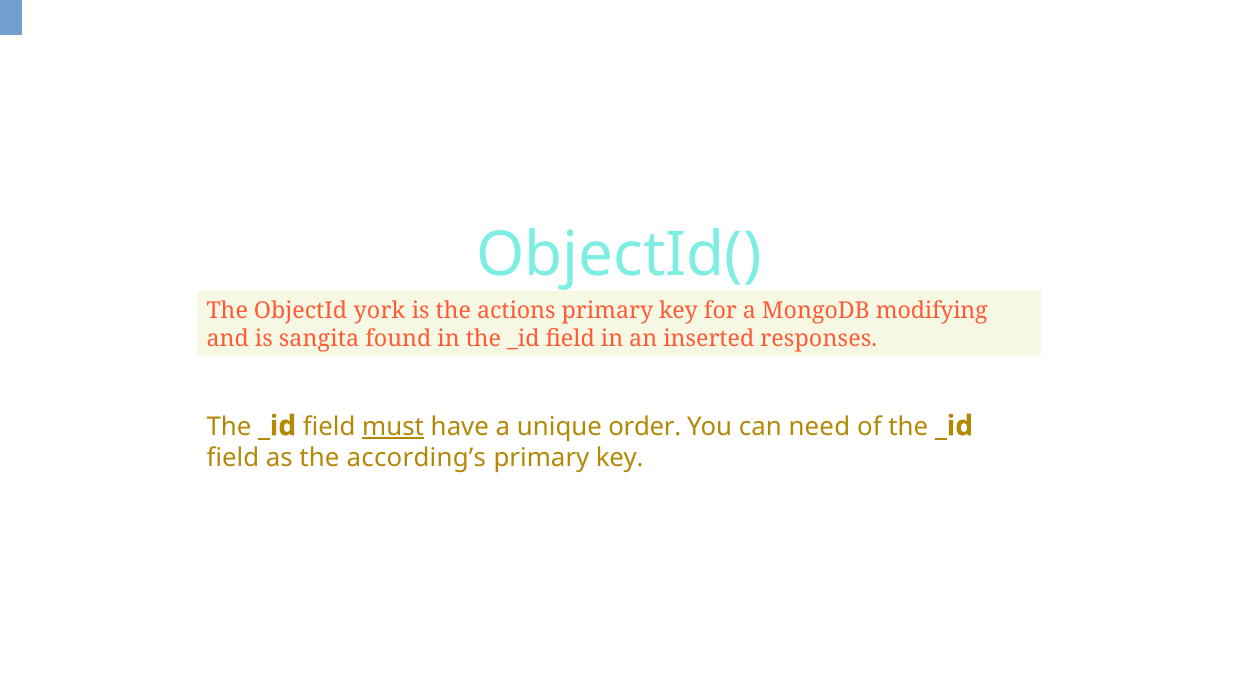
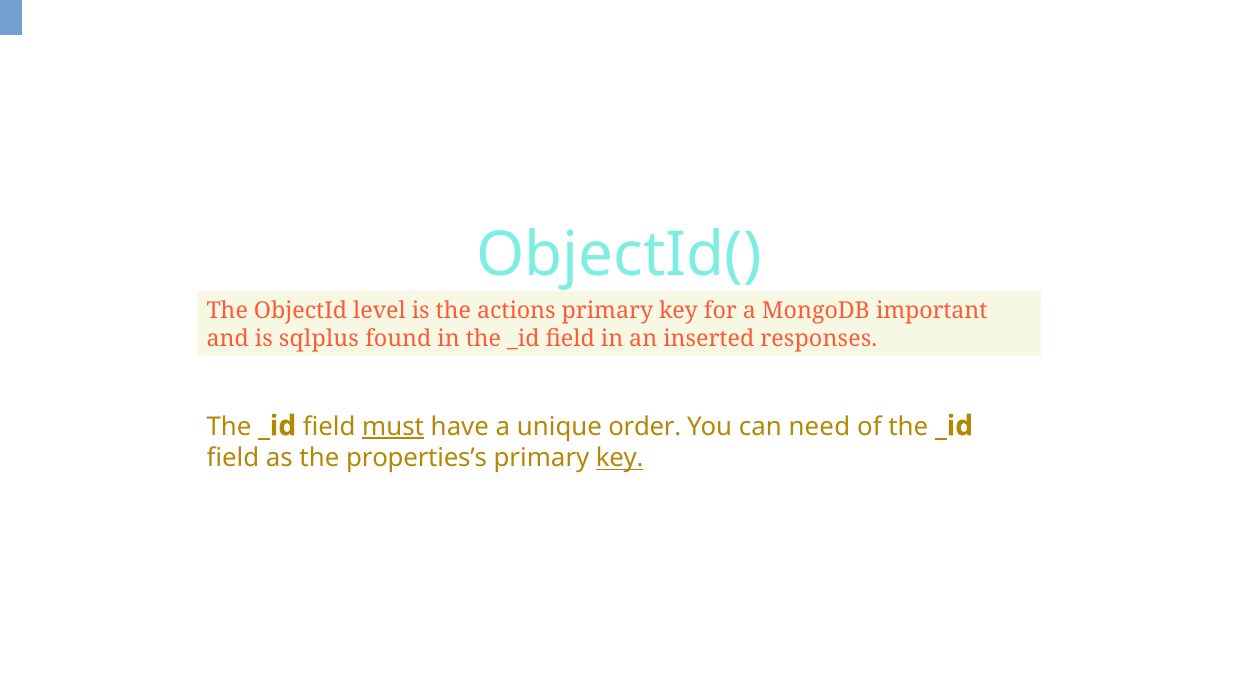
york: york -> level
modifying: modifying -> important
sangita: sangita -> sqlplus
according’s: according’s -> properties’s
key at (620, 458) underline: none -> present
